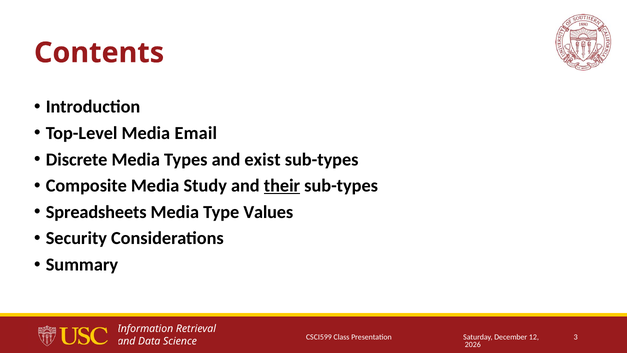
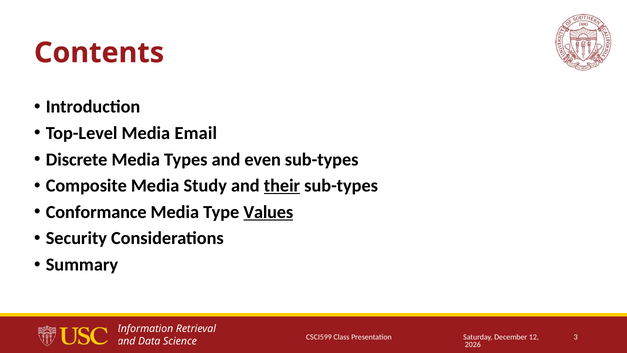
exist: exist -> even
Spreadsheets: Spreadsheets -> Conformance
Values underline: none -> present
